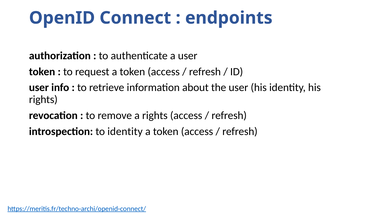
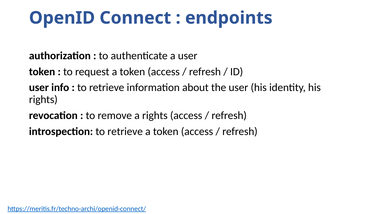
introspection to identity: identity -> retrieve
